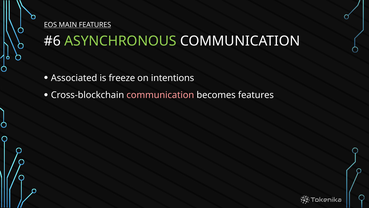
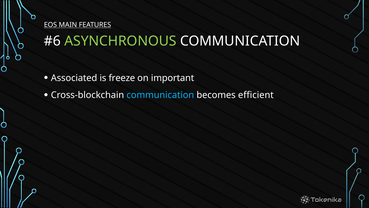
intentions: intentions -> important
communication at (160, 95) colour: pink -> light blue
becomes features: features -> efficient
